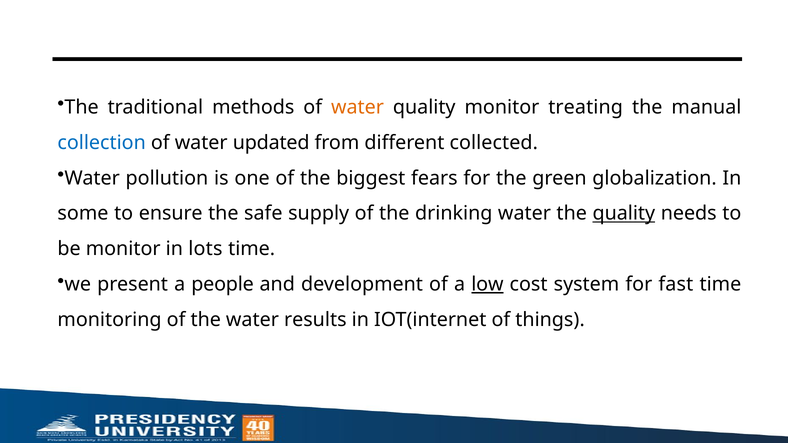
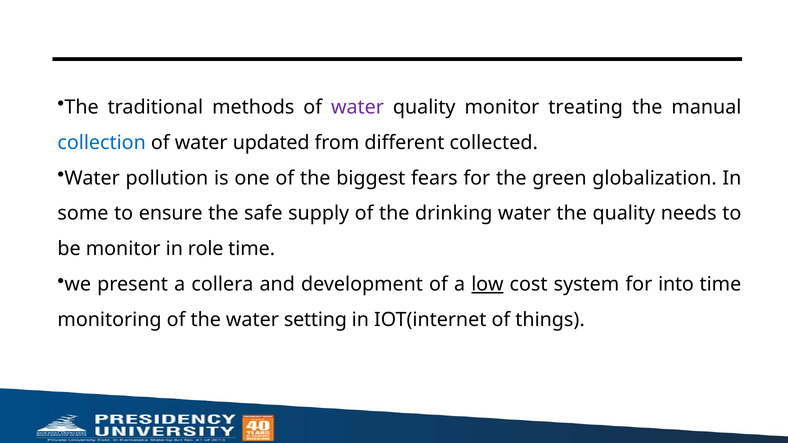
water at (358, 107) colour: orange -> purple
quality at (624, 214) underline: present -> none
lots: lots -> role
people: people -> collera
fast: fast -> into
results: results -> setting
